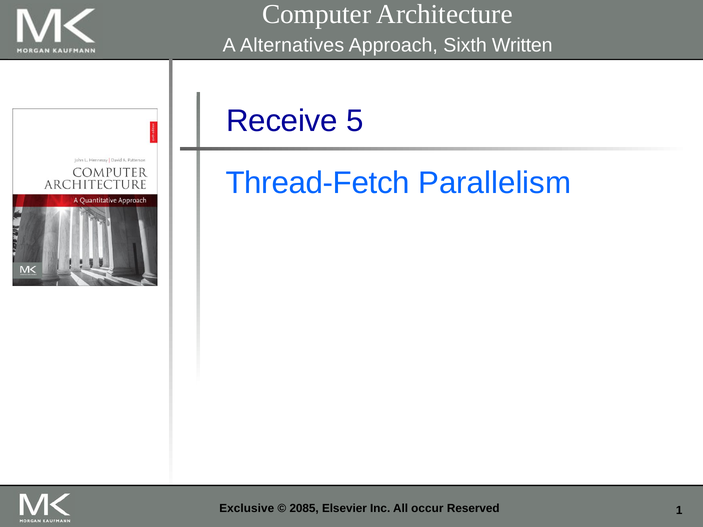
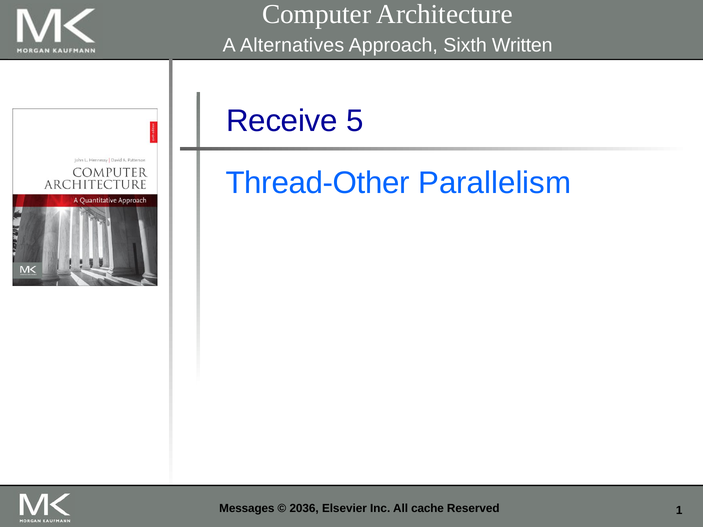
Thread-Fetch: Thread-Fetch -> Thread-Other
Exclusive: Exclusive -> Messages
2085: 2085 -> 2036
occur: occur -> cache
